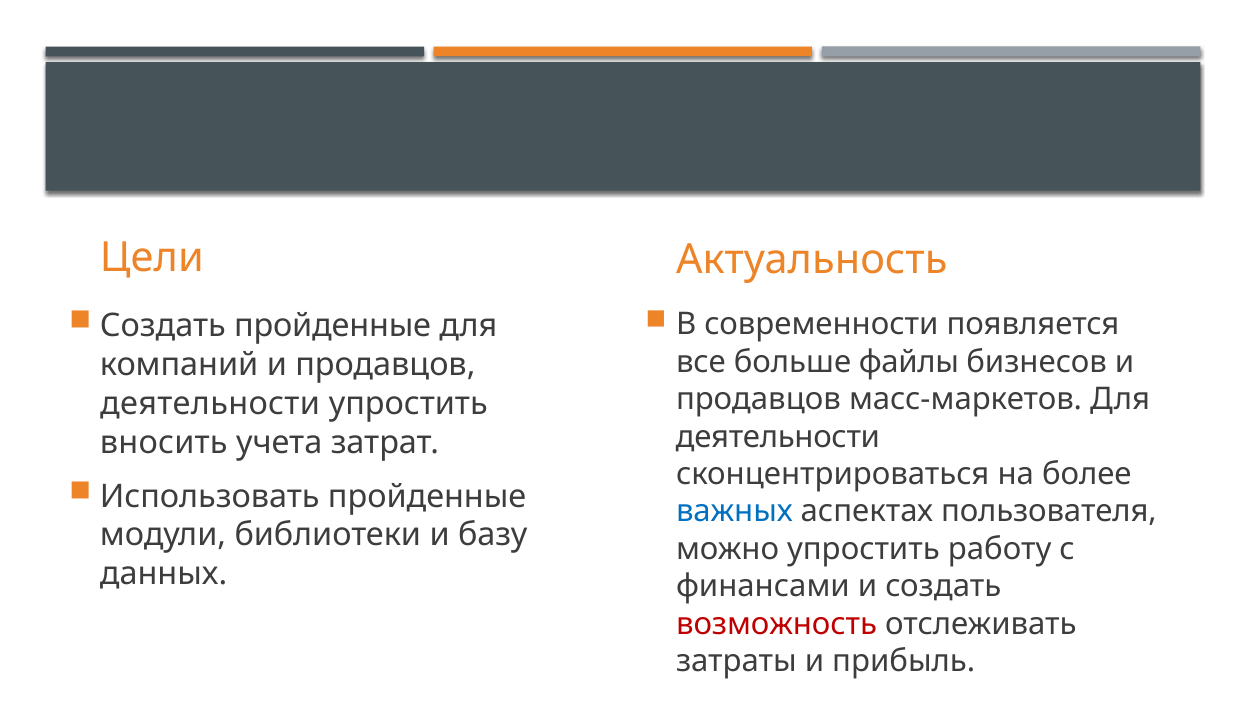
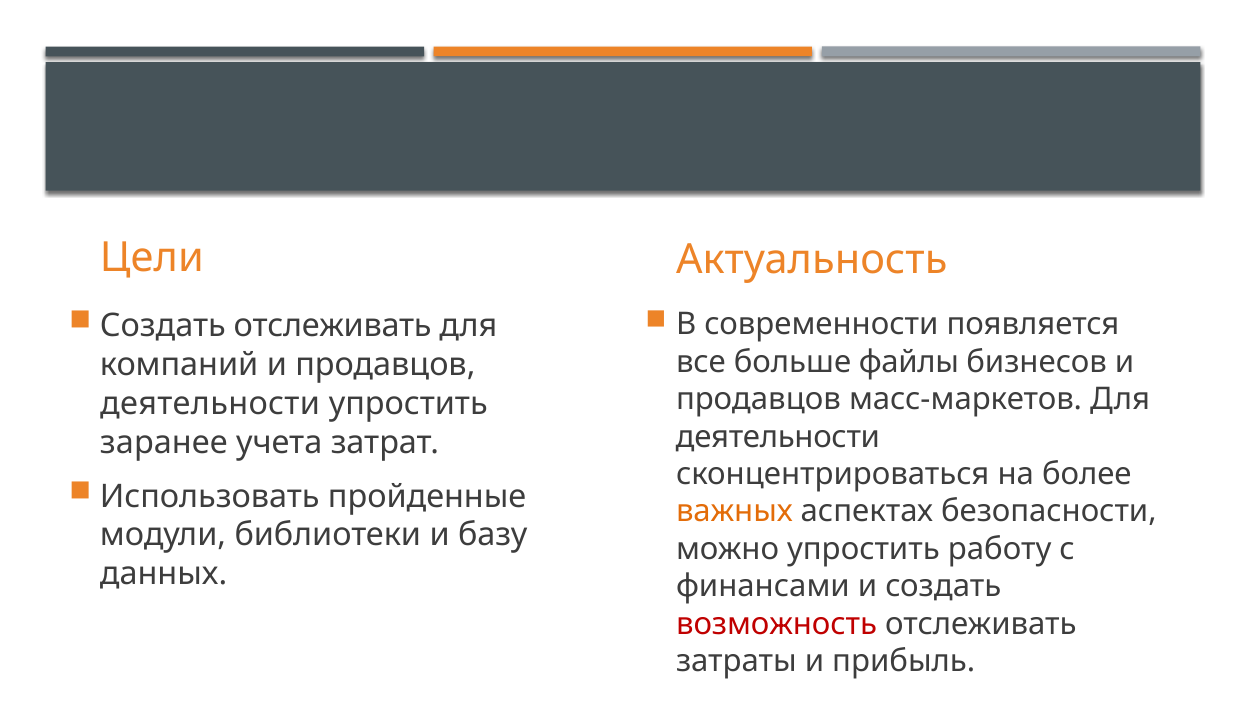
Создать пройденные: пройденные -> отслеживать
вносить: вносить -> заранее
важных colour: blue -> orange
пользователя: пользователя -> безопасности
